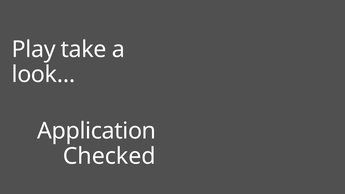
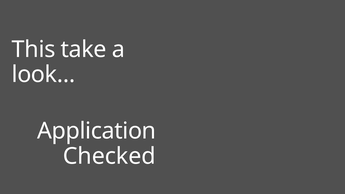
Play: Play -> This
